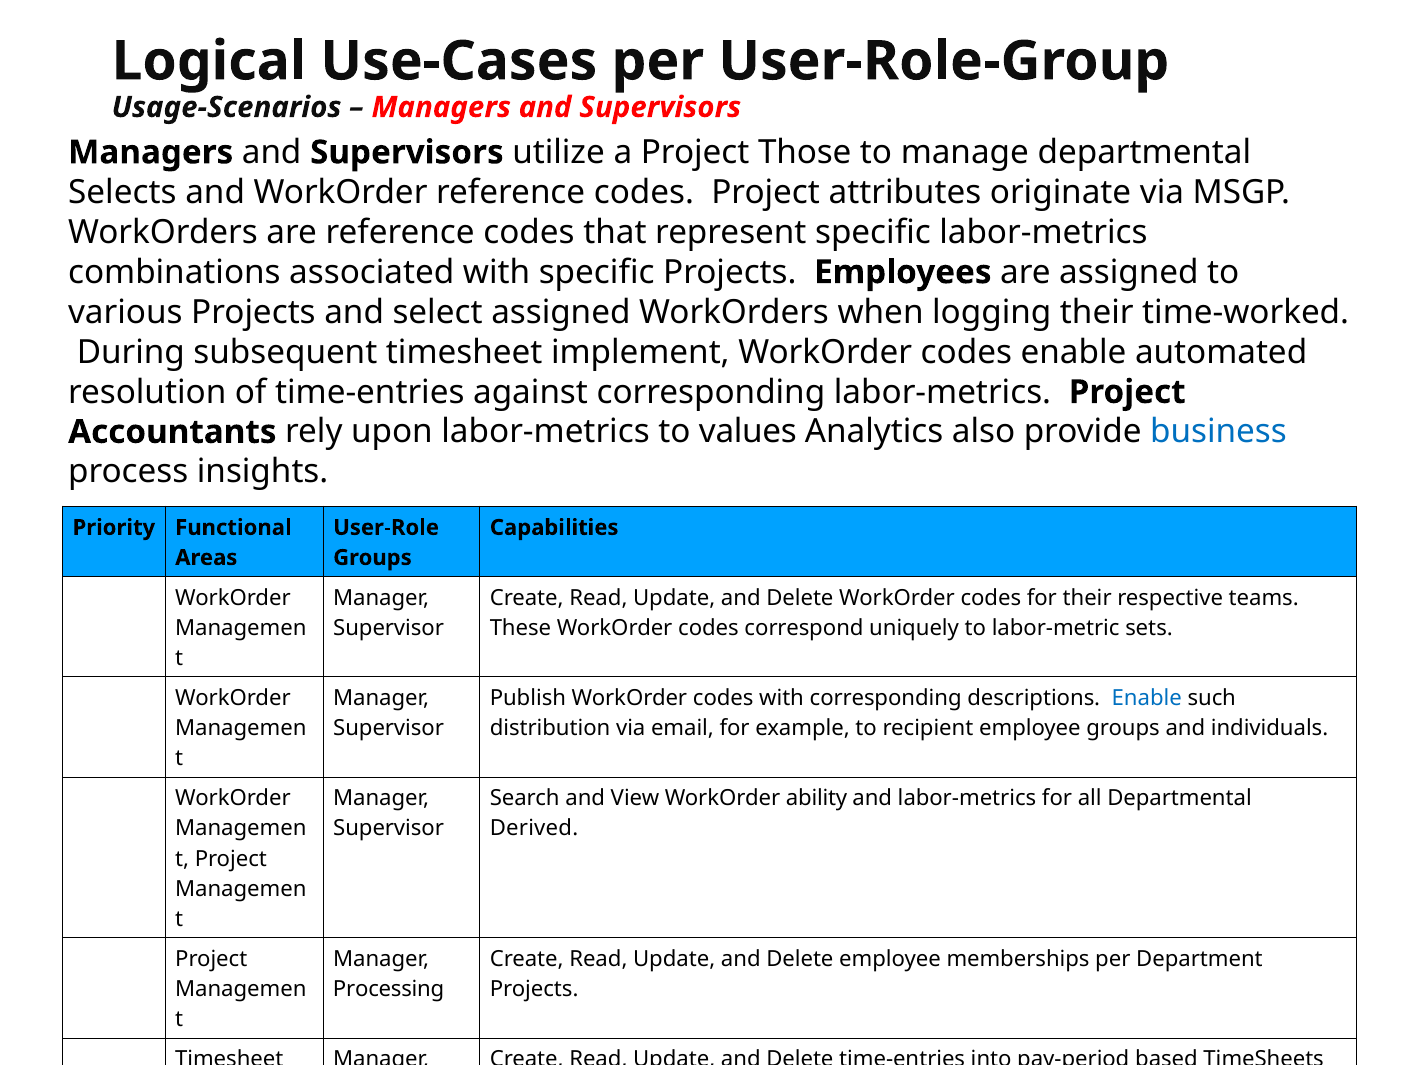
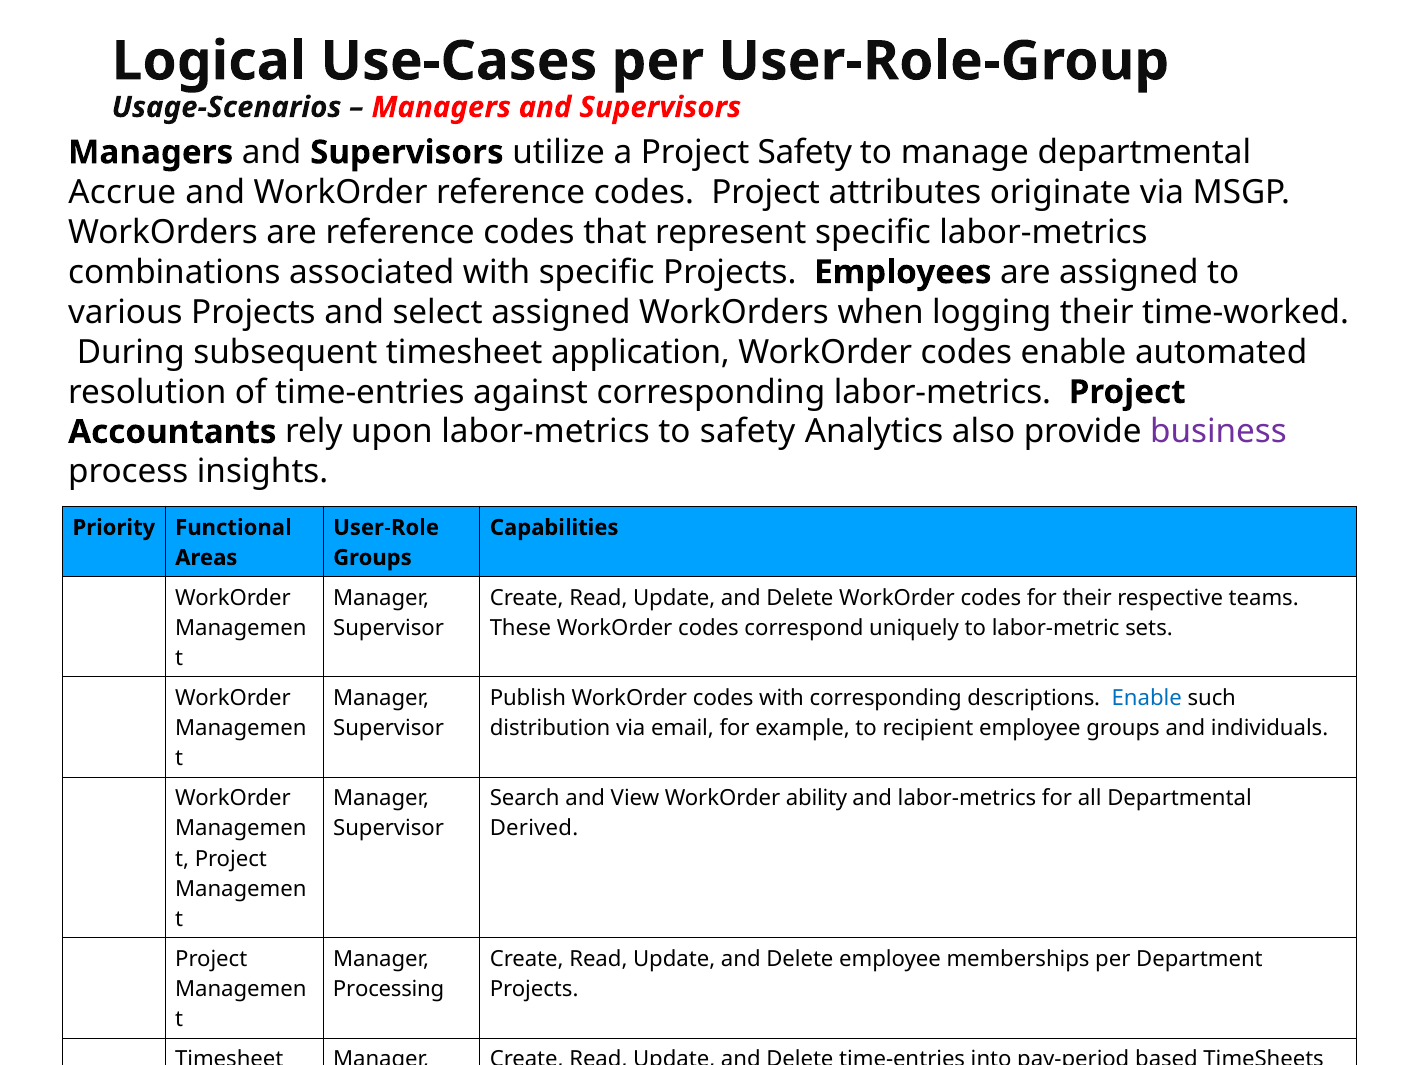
Project Those: Those -> Safety
Selects: Selects -> Accrue
implement: implement -> application
to values: values -> safety
business colour: blue -> purple
